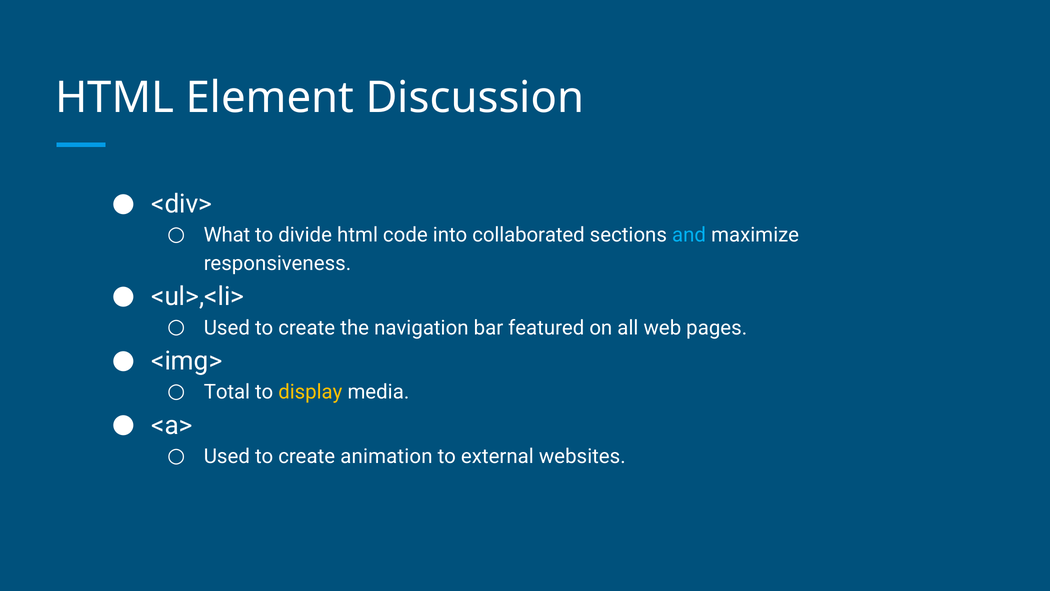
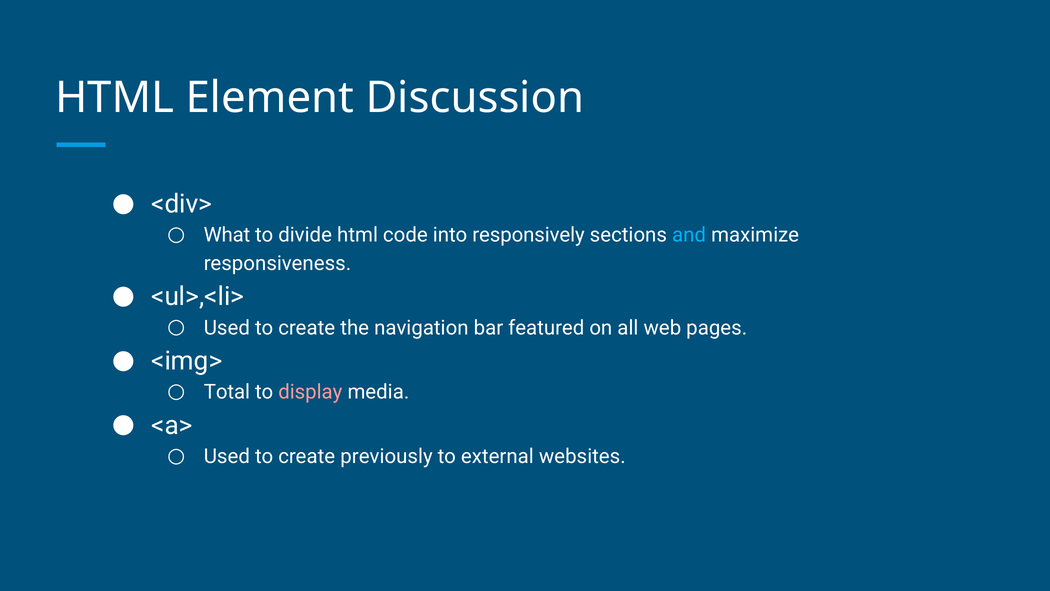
collaborated: collaborated -> responsively
display colour: yellow -> pink
animation: animation -> previously
